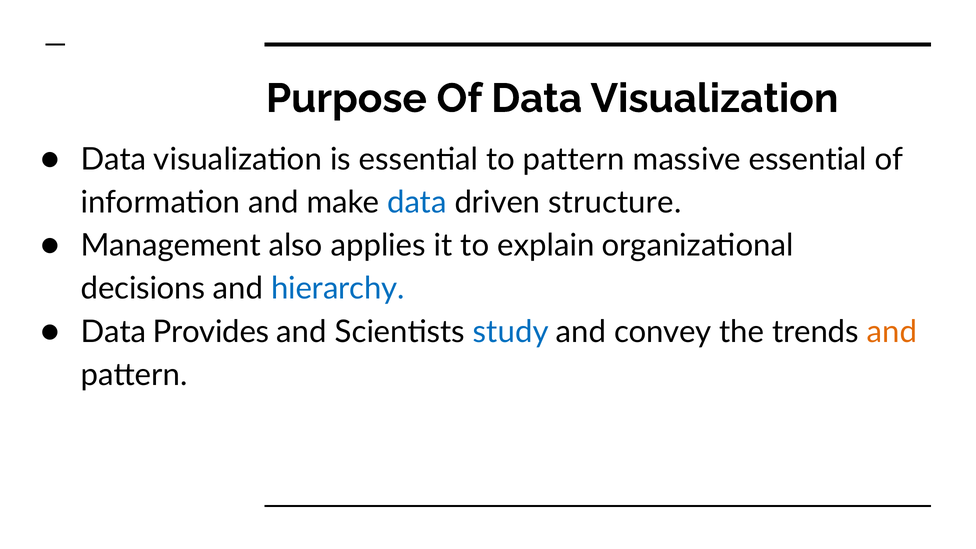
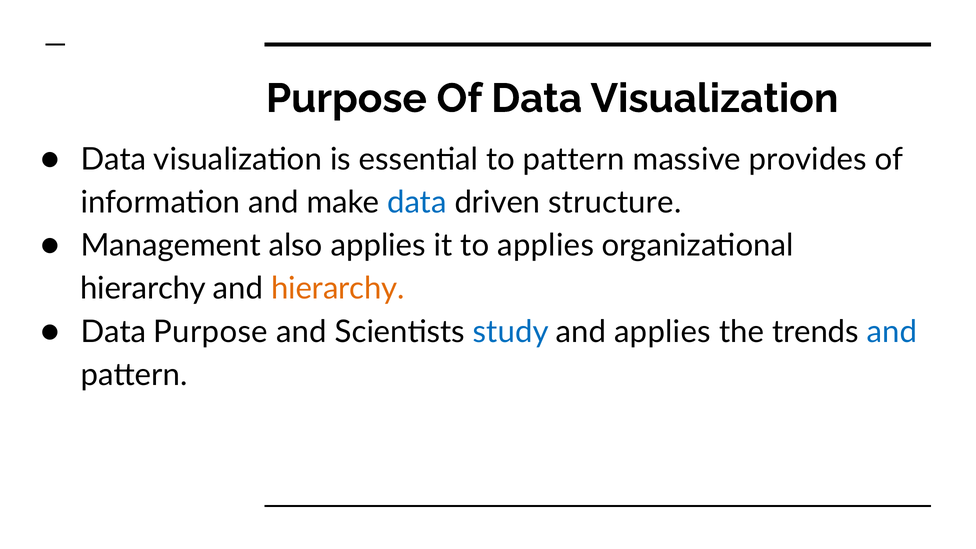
massive essential: essential -> provides
to explain: explain -> applies
decisions at (143, 289): decisions -> hierarchy
hierarchy at (338, 289) colour: blue -> orange
Data Provides: Provides -> Purpose
and convey: convey -> applies
and at (892, 332) colour: orange -> blue
